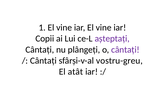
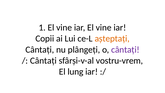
așteptați colour: purple -> orange
vostru-greu: vostru-greu -> vostru-vrem
atât: atât -> lung
